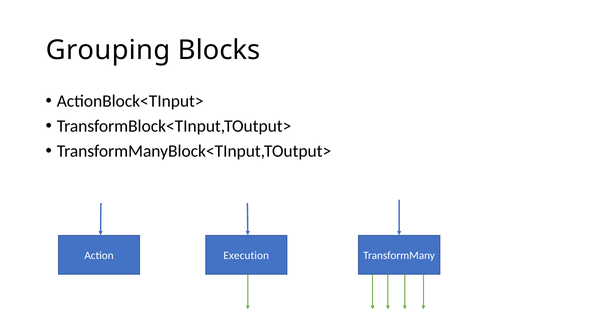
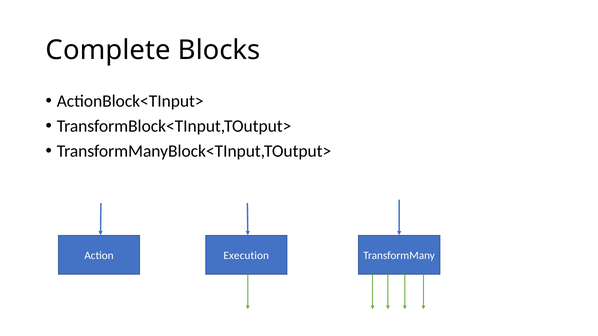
Grouping: Grouping -> Complete
